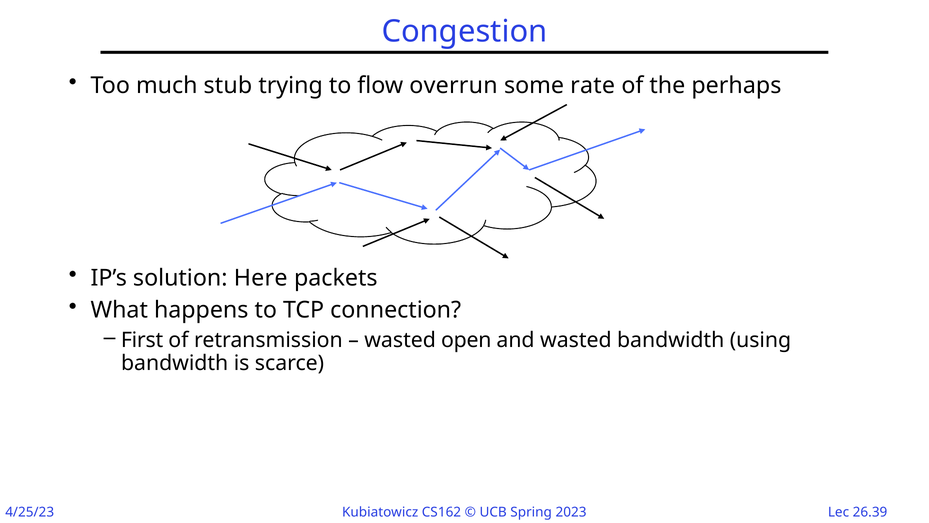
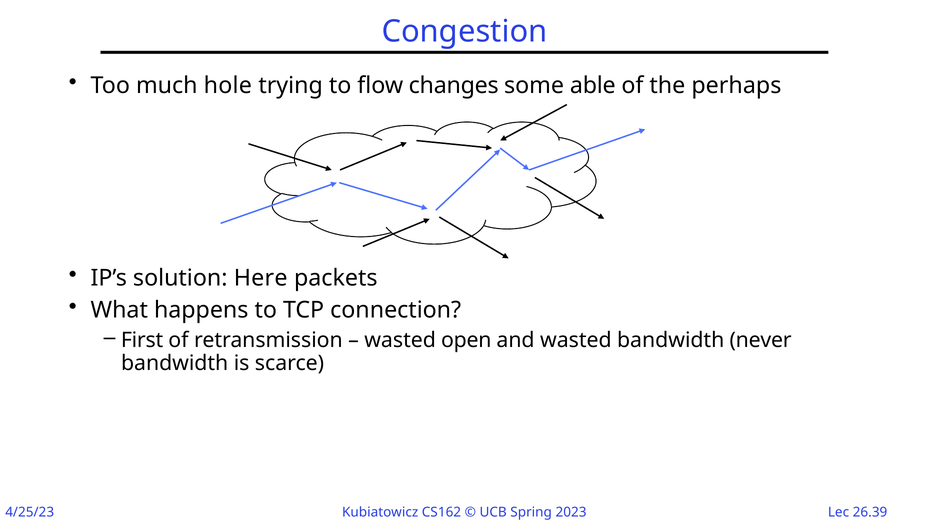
stub: stub -> hole
overrun: overrun -> changes
rate: rate -> able
using: using -> never
